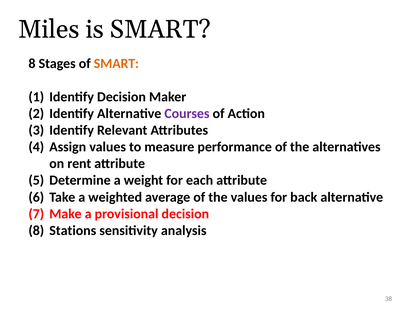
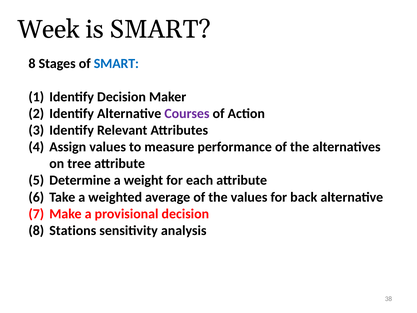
Miles: Miles -> Week
SMART at (116, 63) colour: orange -> blue
rent: rent -> tree
